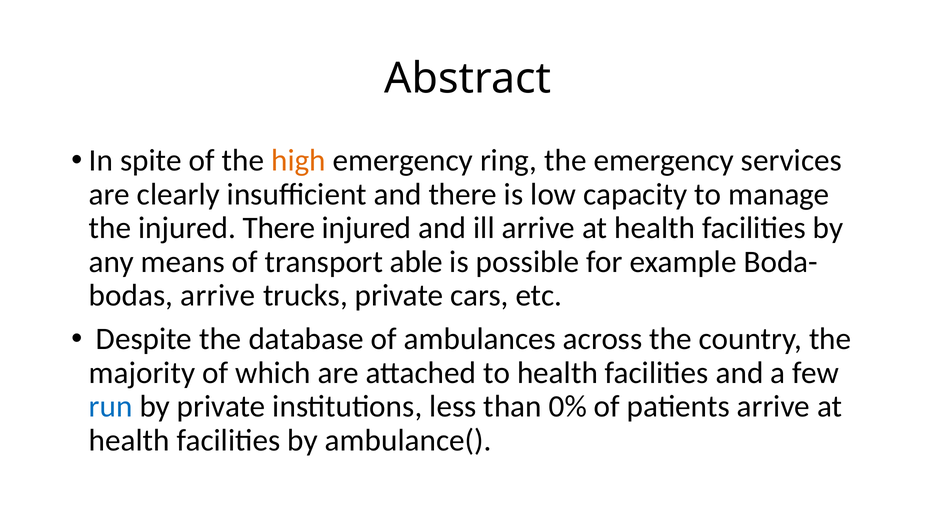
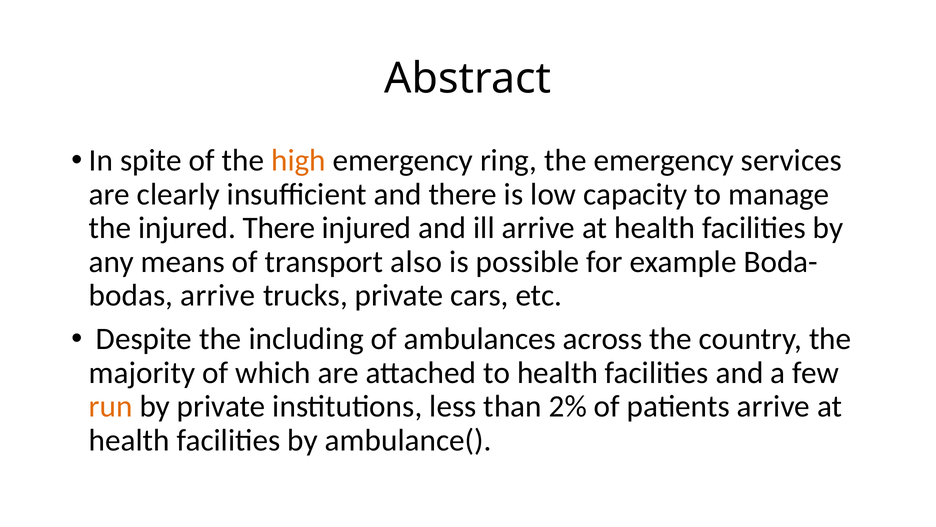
able: able -> also
database: database -> including
run colour: blue -> orange
0%: 0% -> 2%
